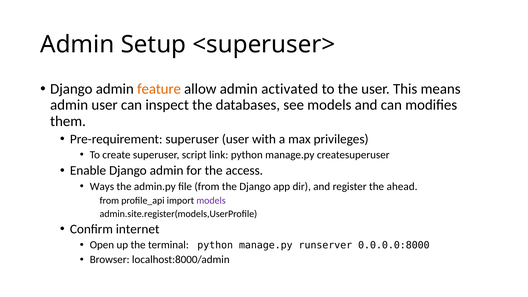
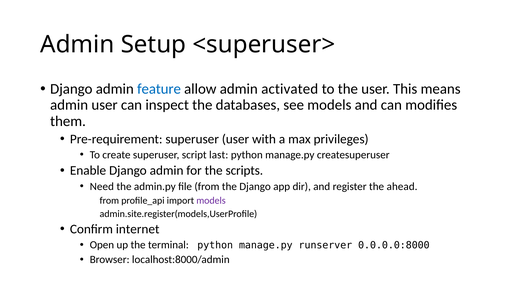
feature colour: orange -> blue
link: link -> last
access: access -> scripts
Ways: Ways -> Need
